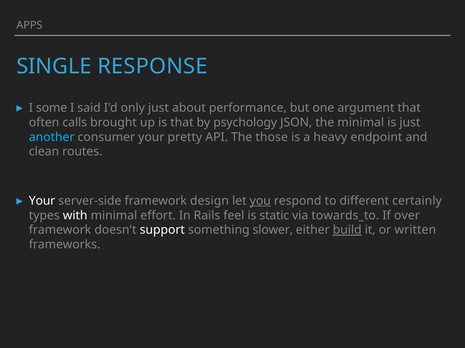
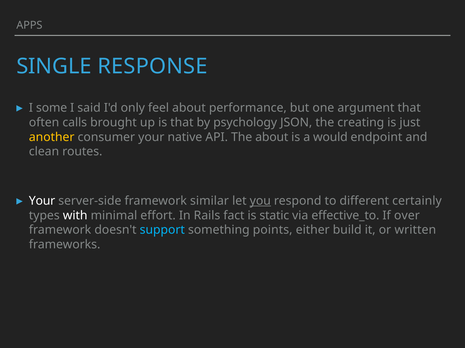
only just: just -> feel
the minimal: minimal -> creating
another colour: light blue -> yellow
pretty: pretty -> native
The those: those -> about
heavy: heavy -> would
design: design -> similar
feel: feel -> fact
towards_to: towards_to -> effective_to
support colour: white -> light blue
slower: slower -> points
build underline: present -> none
